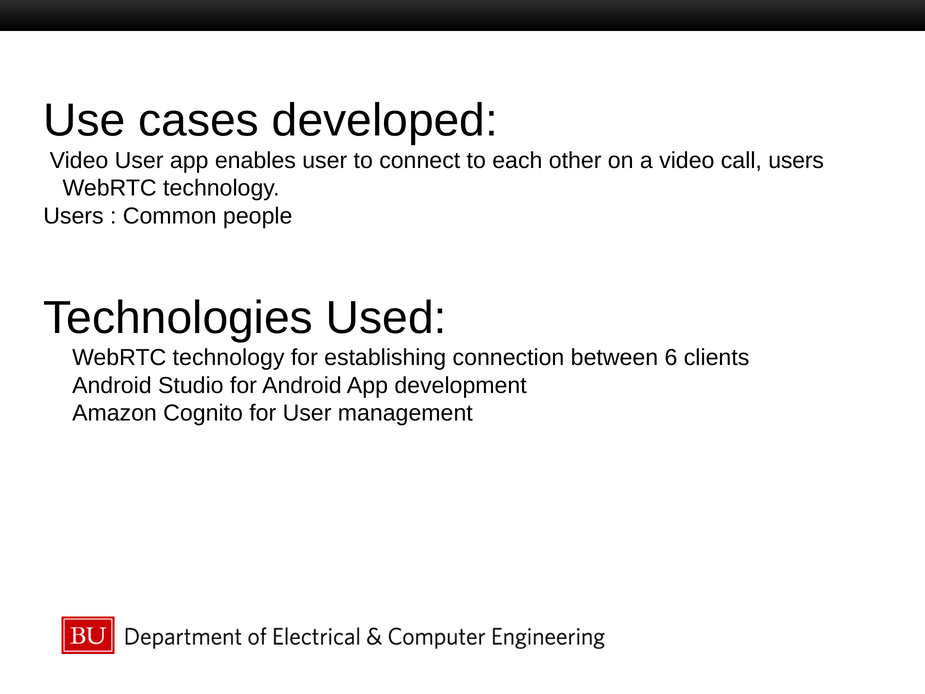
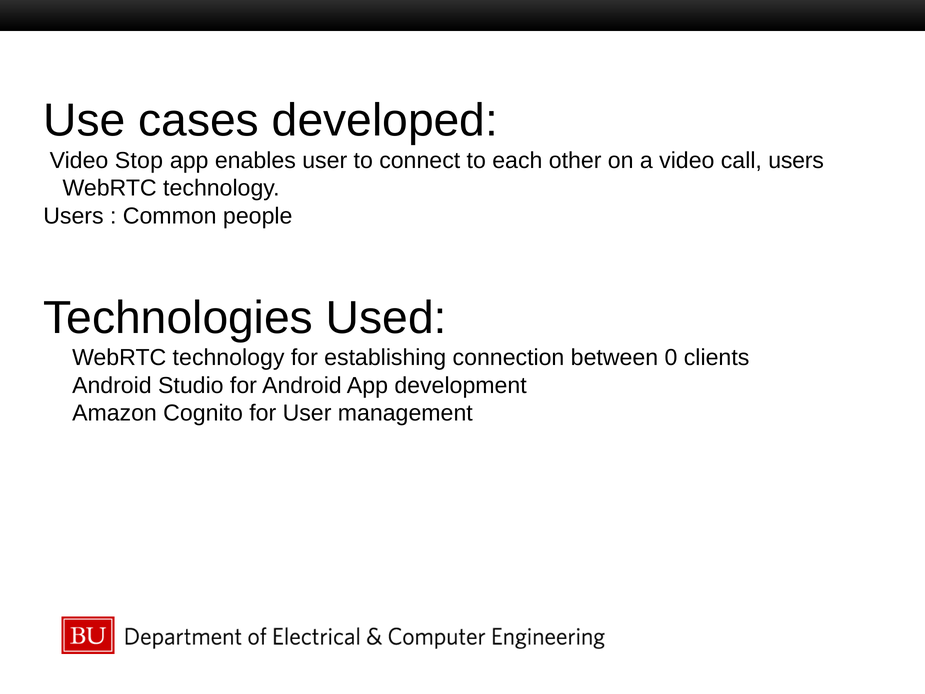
User at (139, 160): User -> Stop
6: 6 -> 0
